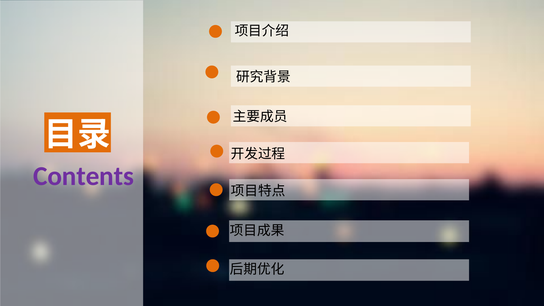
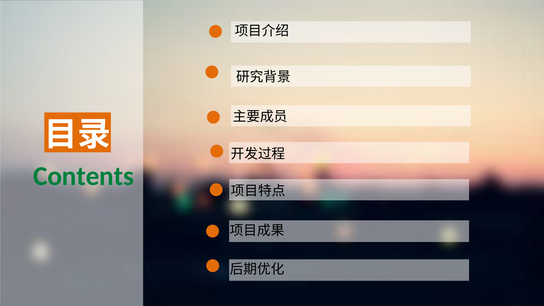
Contents colour: purple -> green
